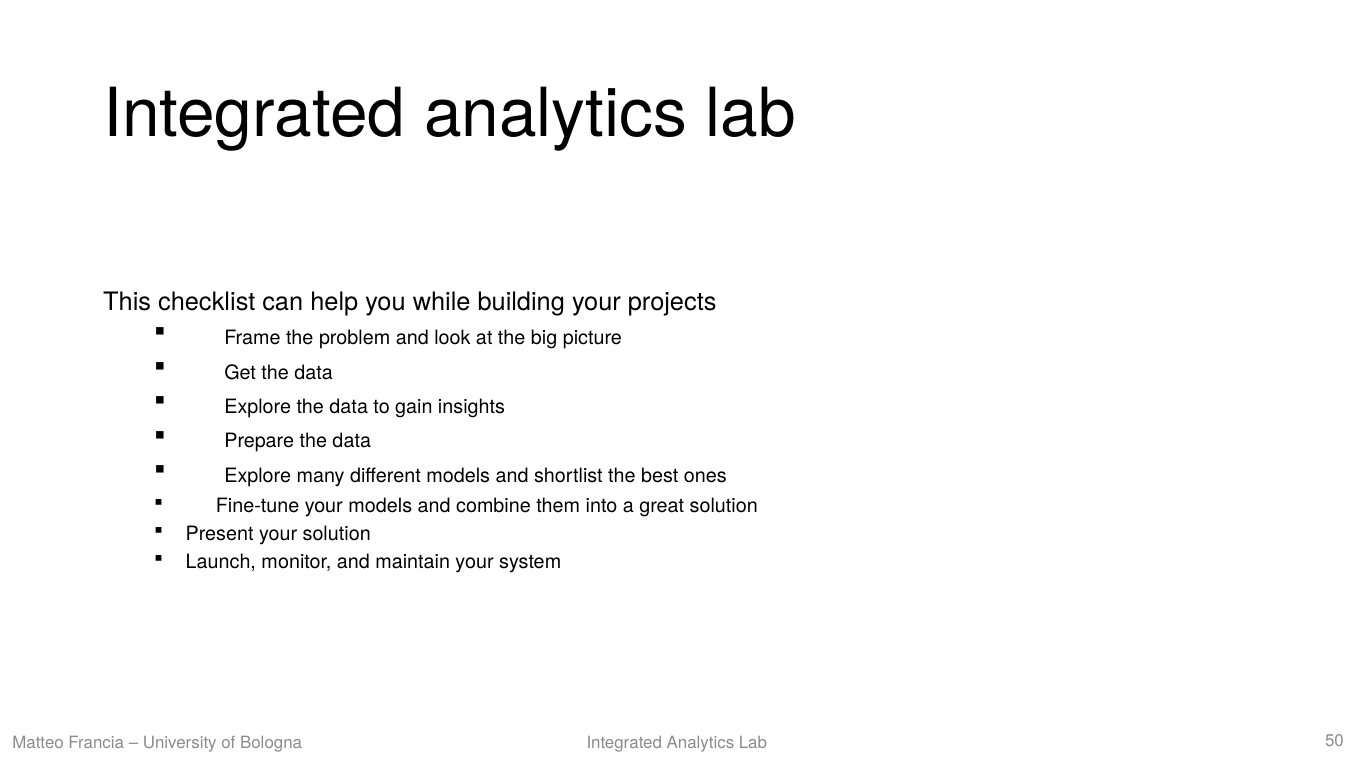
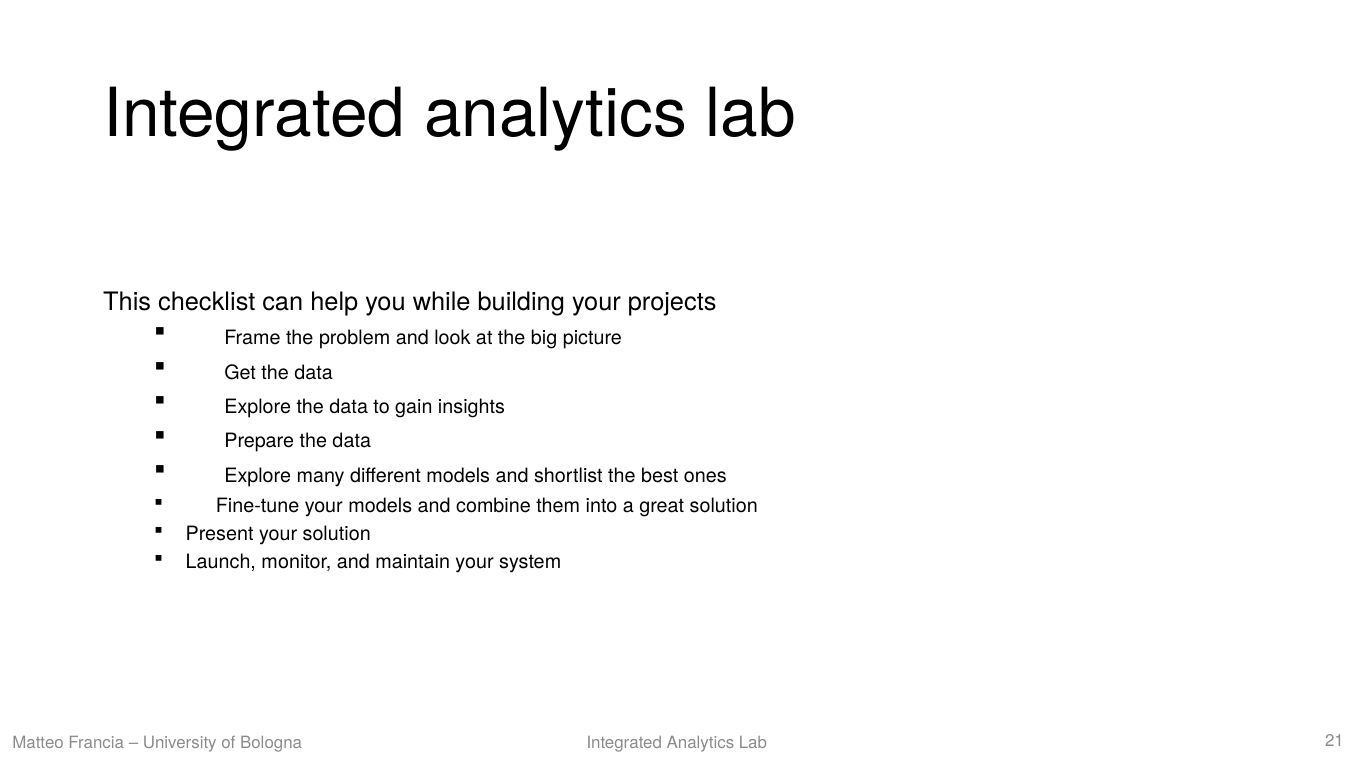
50: 50 -> 21
